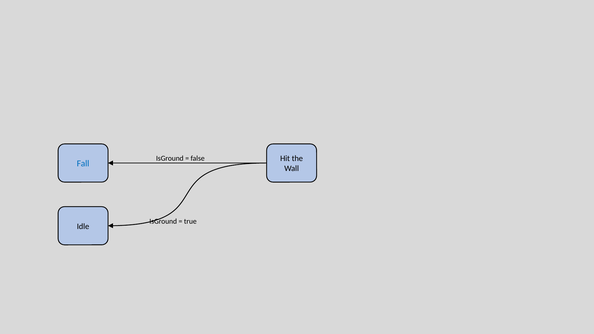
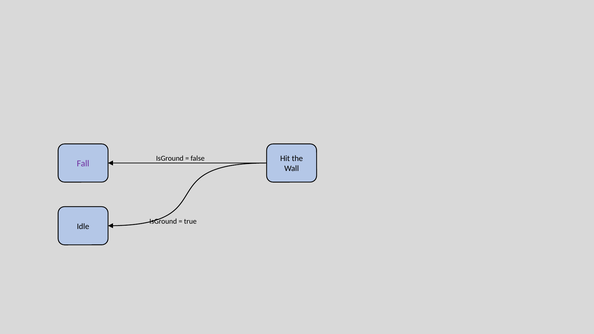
Fall colour: blue -> purple
